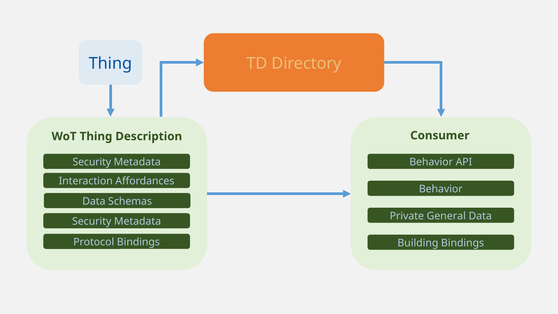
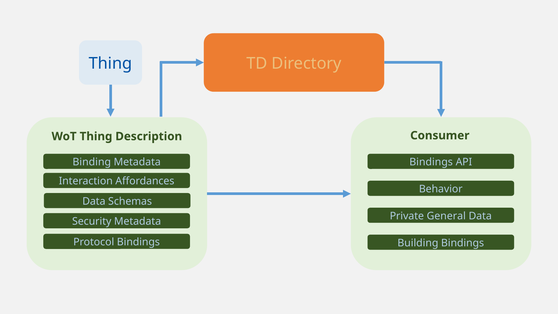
Security at (92, 162): Security -> Binding
Behavior at (431, 162): Behavior -> Bindings
